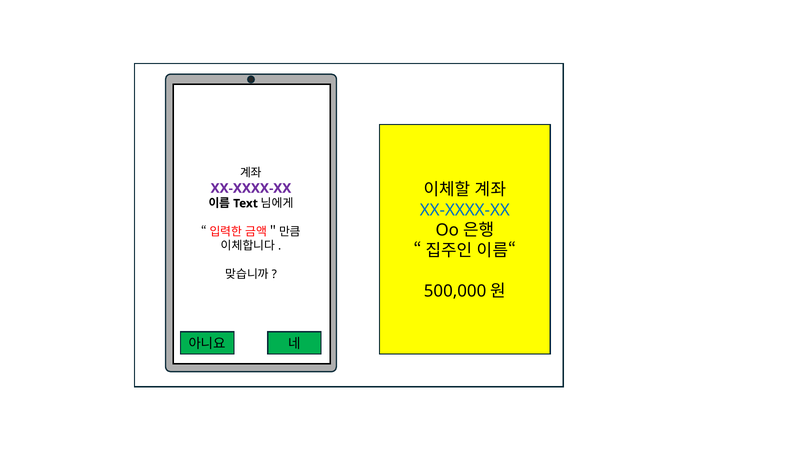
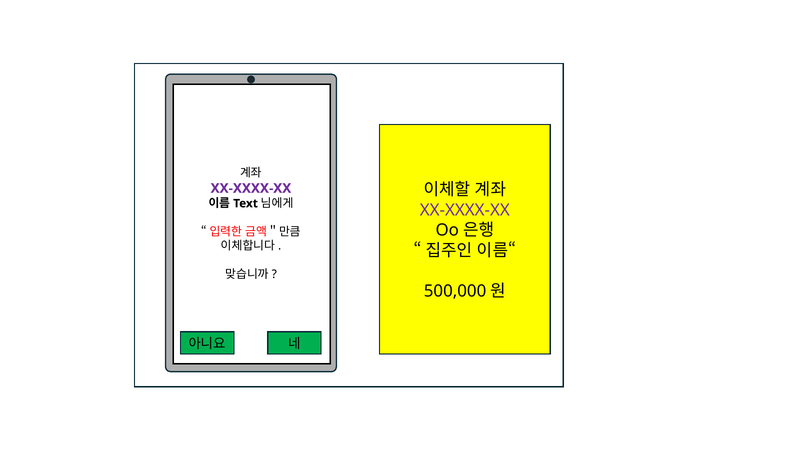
XX-XXXX-XX at (465, 210) colour: blue -> purple
